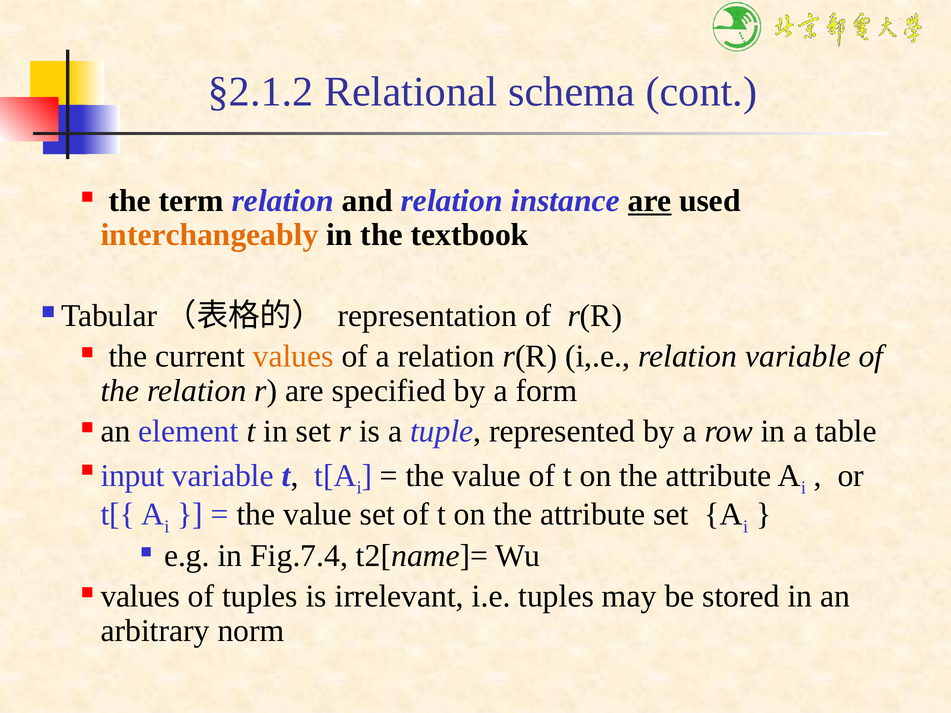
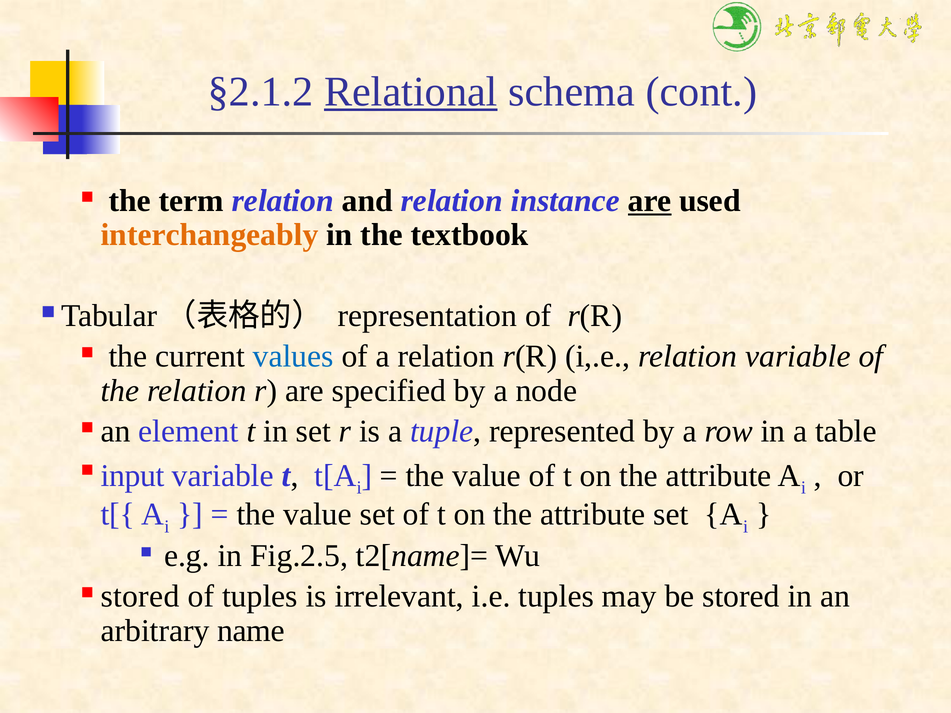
Relational underline: none -> present
values at (293, 357) colour: orange -> blue
form: form -> node
Fig.7.4: Fig.7.4 -> Fig.2.5
values at (140, 597): values -> stored
norm: norm -> name
